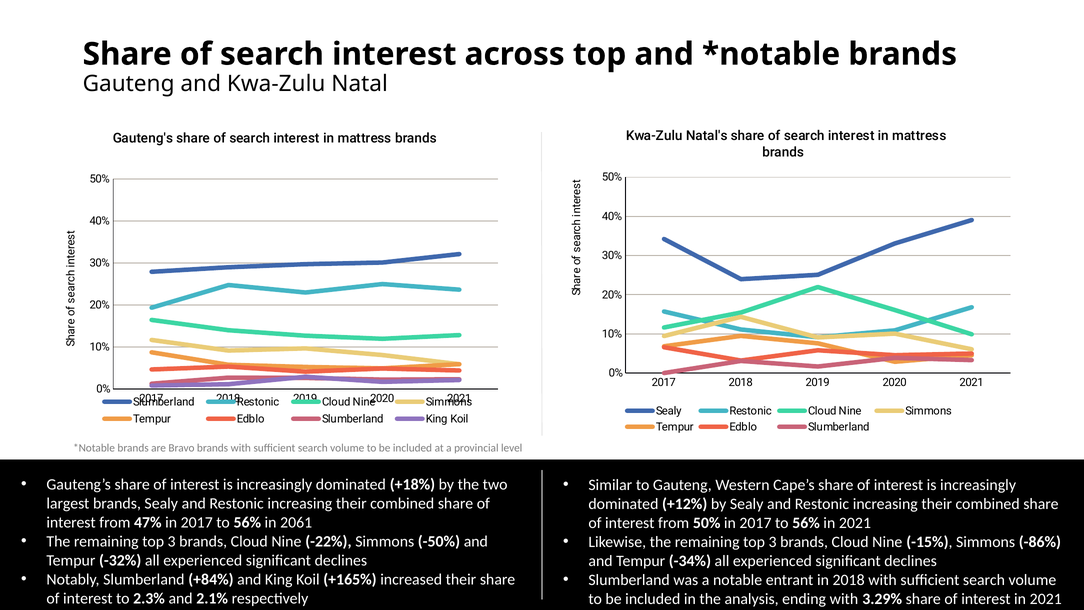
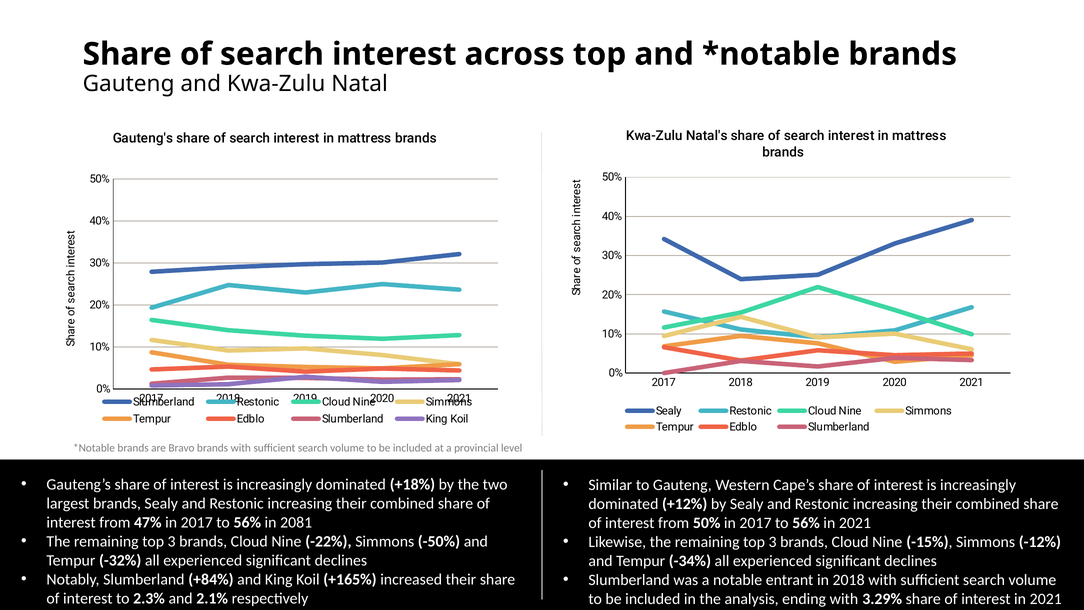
2061: 2061 -> 2081
-86%: -86% -> -12%
